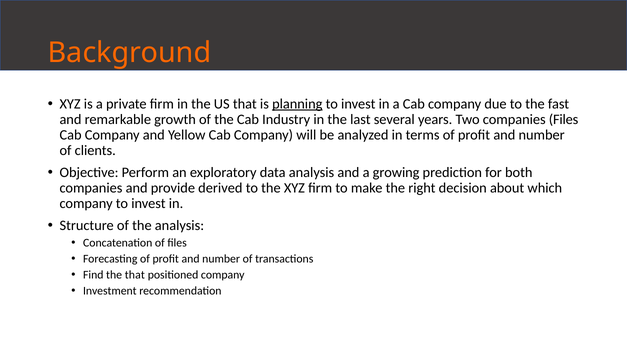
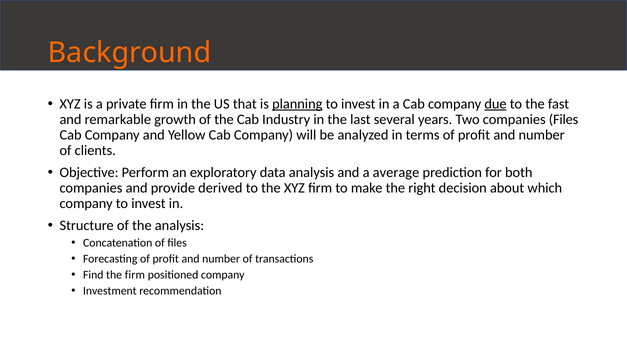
due underline: none -> present
growing: growing -> average
the that: that -> firm
